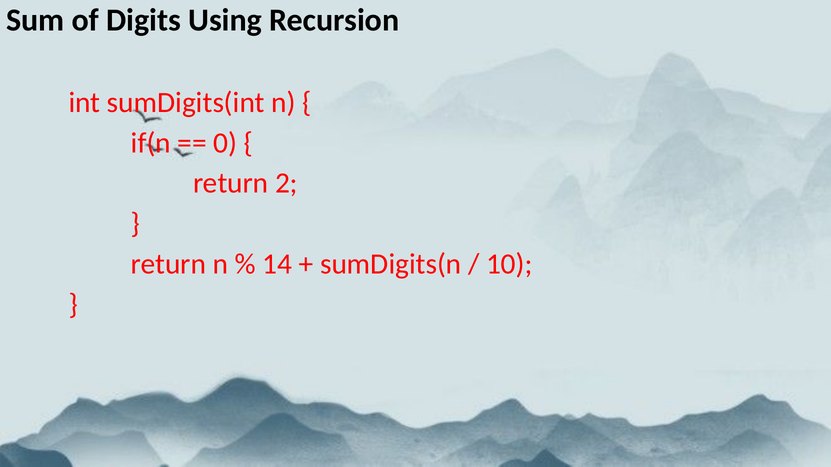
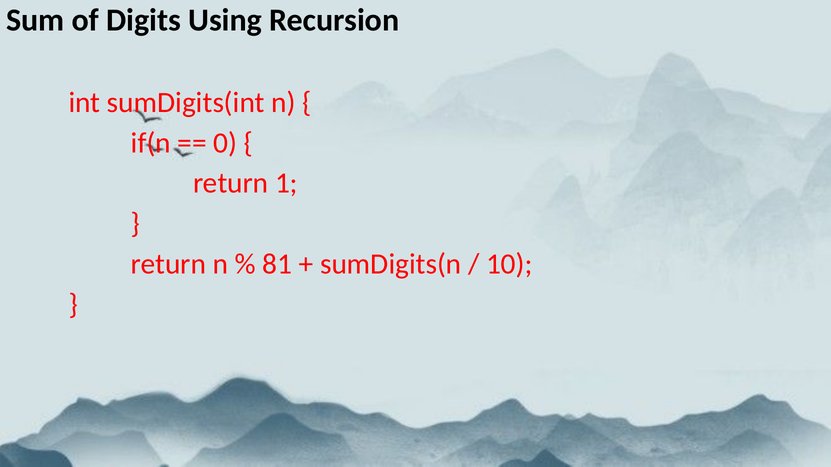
2: 2 -> 1
14: 14 -> 81
